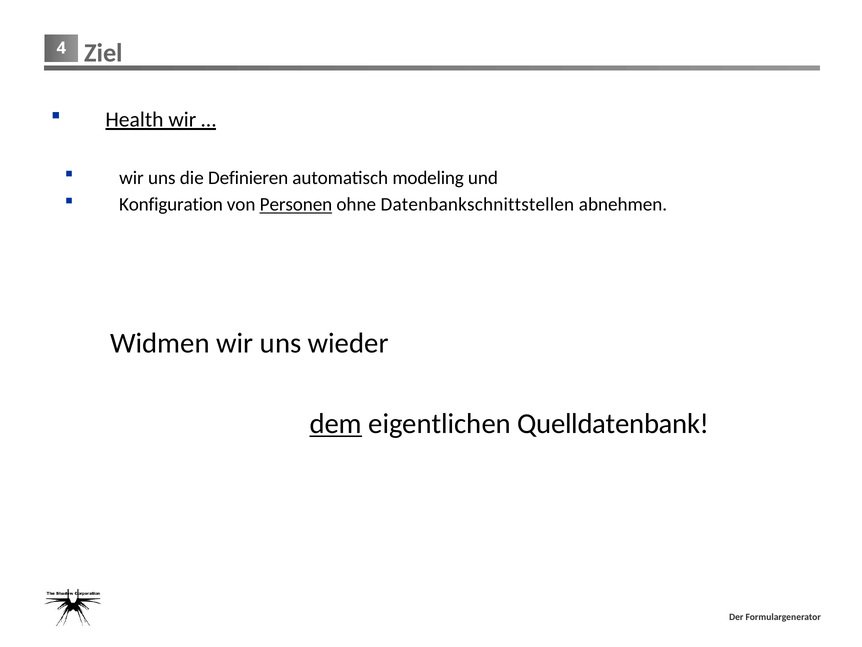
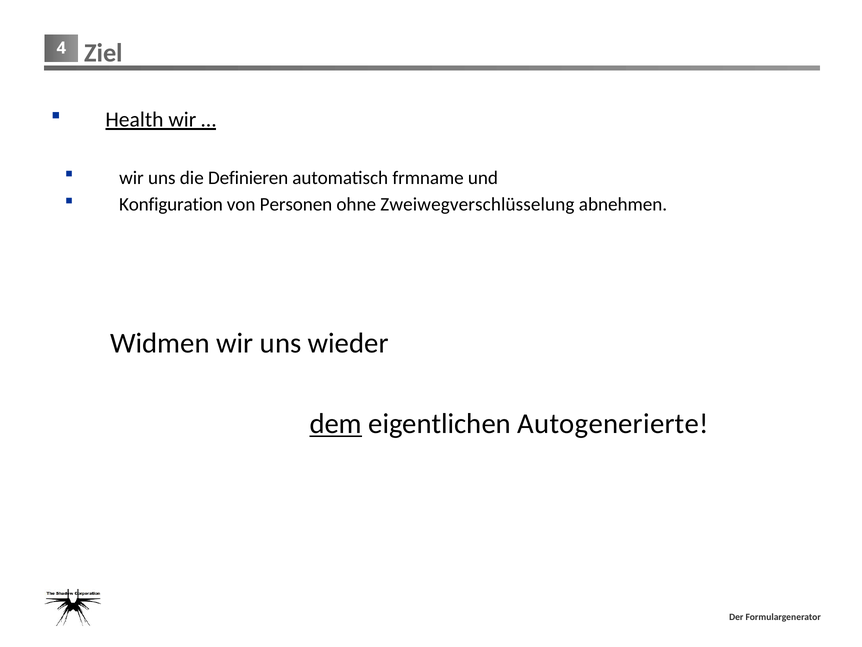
modeling: modeling -> frmname
Personen underline: present -> none
Datenbankschnittstellen: Datenbankschnittstellen -> Zweiwegverschlüsselung
Quelldatenbank: Quelldatenbank -> Autogenerierte
